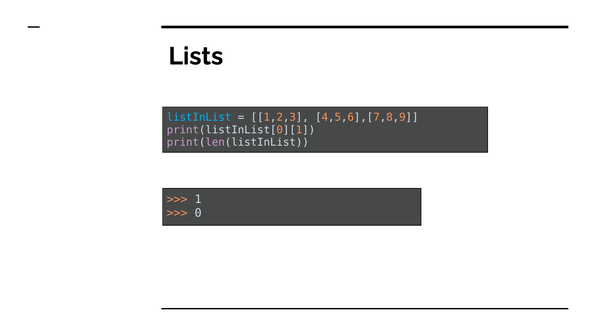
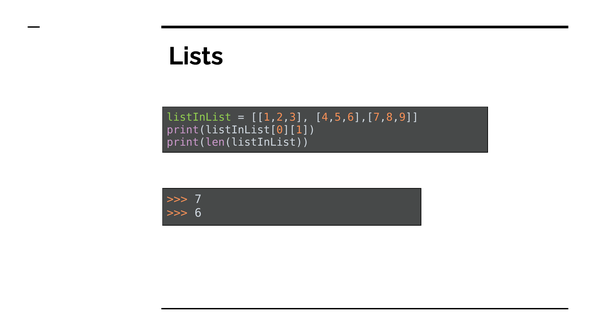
listInList colour: light blue -> light green
1: 1 -> 7
0: 0 -> 6
